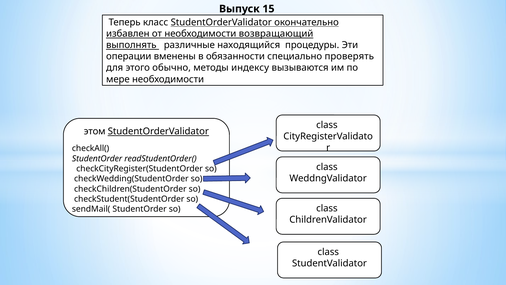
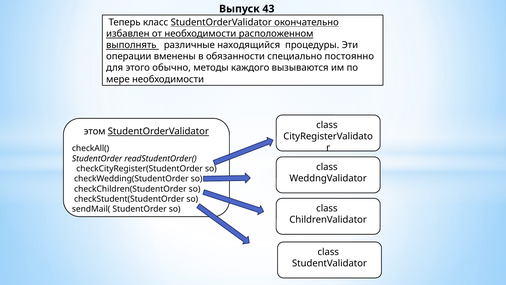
15: 15 -> 43
возвращающий: возвращающий -> расположенном
проверять: проверять -> постоянно
индексу: индексу -> каждого
